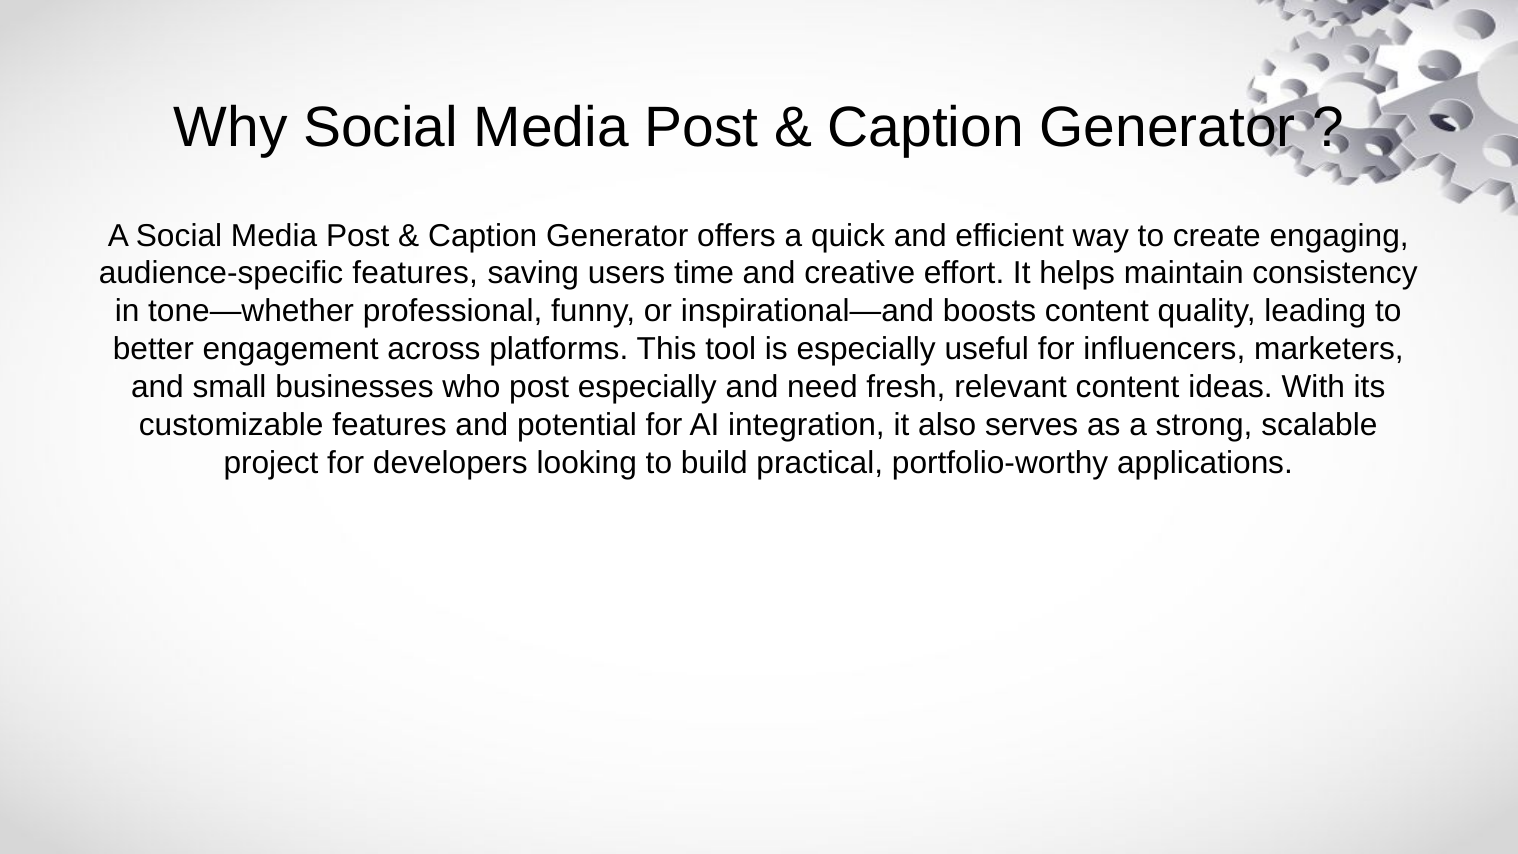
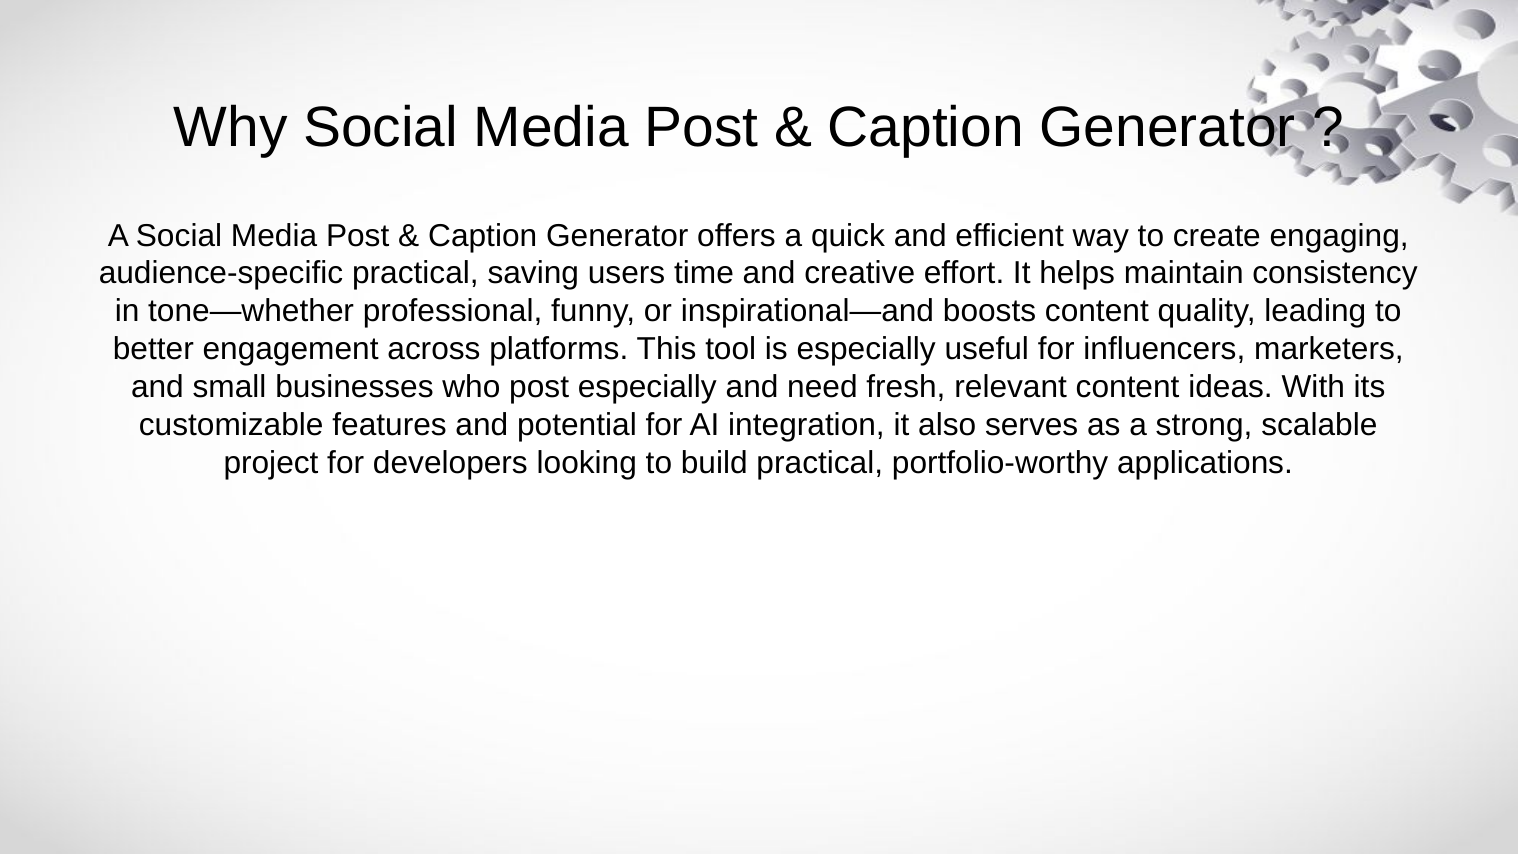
audience-specific features: features -> practical
